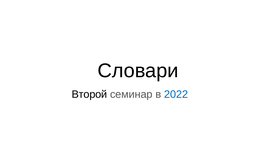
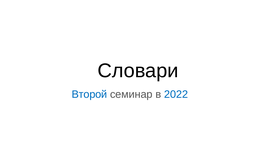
Второй colour: black -> blue
